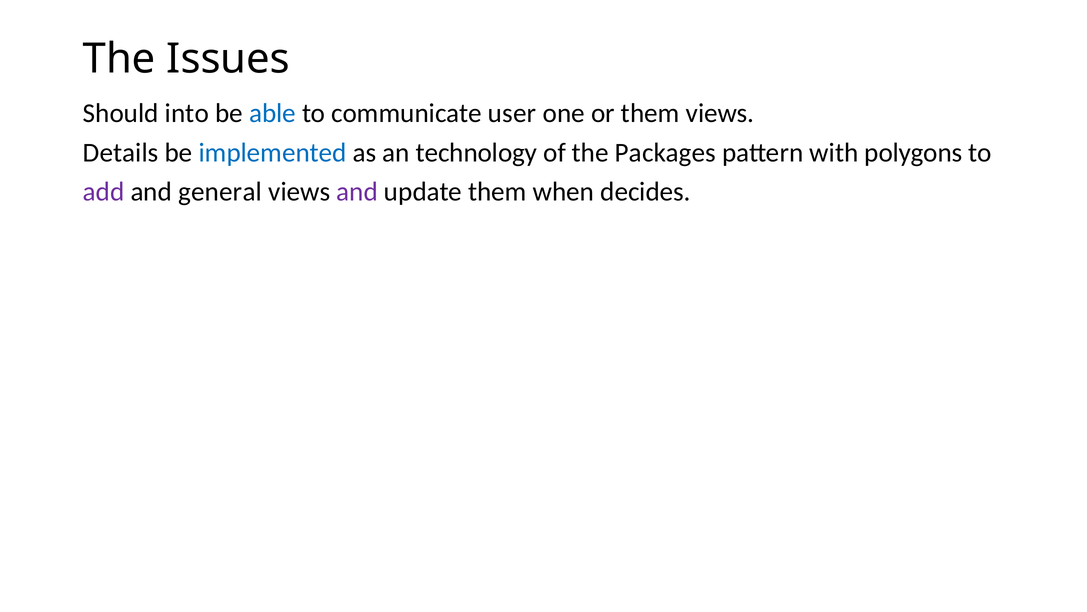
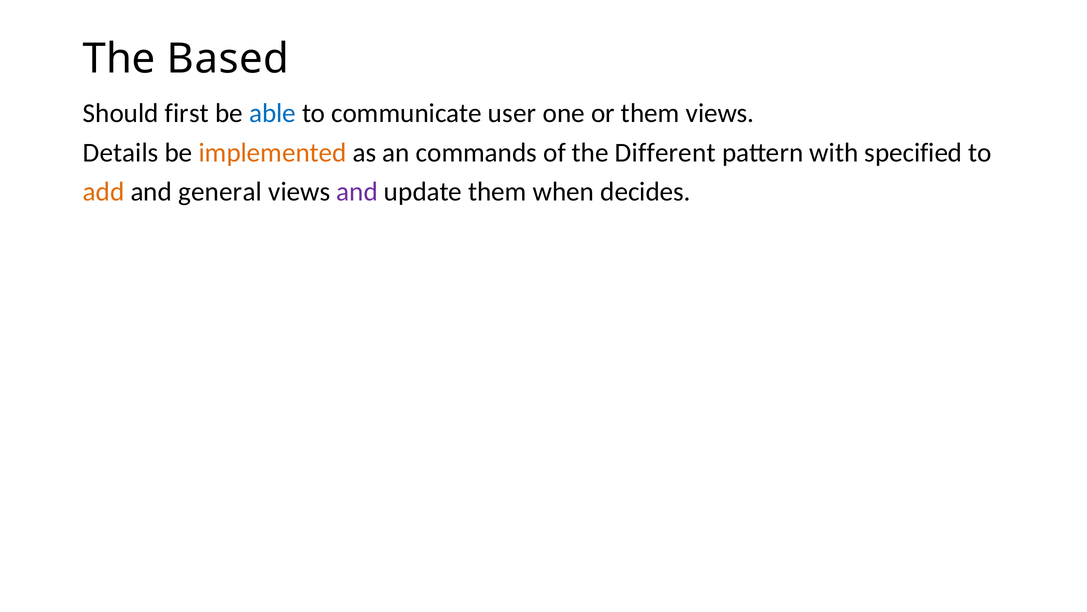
Issues: Issues -> Based
into: into -> first
implemented colour: blue -> orange
technology: technology -> commands
Packages: Packages -> Different
polygons: polygons -> specified
add colour: purple -> orange
